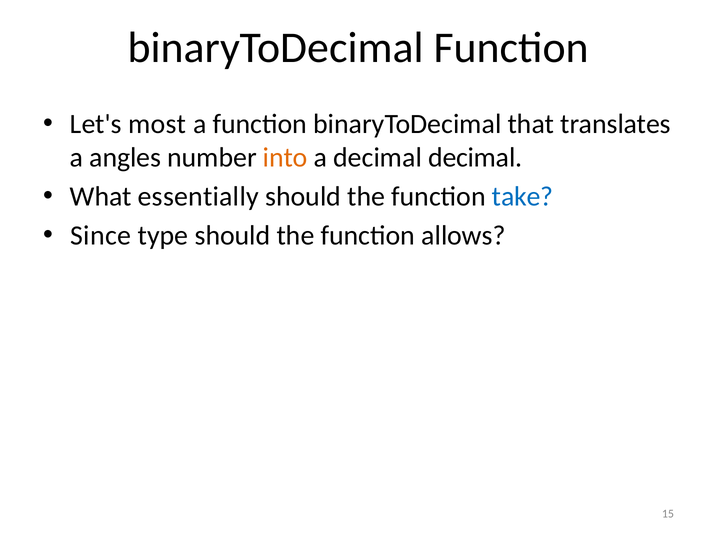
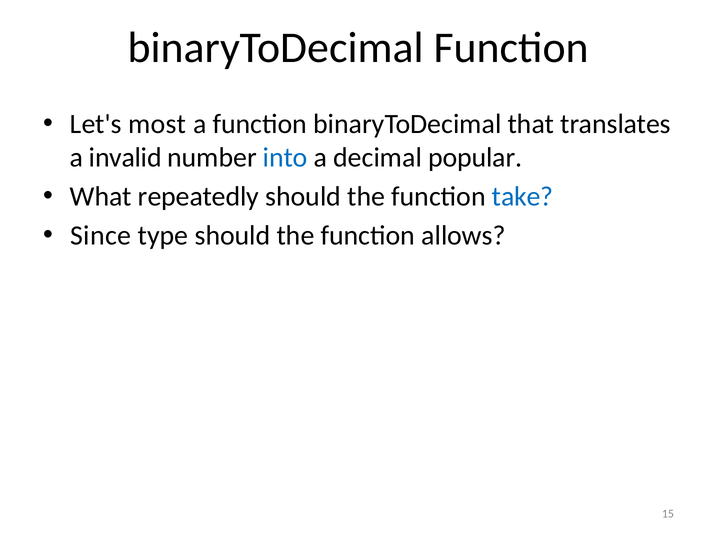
angles: angles -> invalid
into colour: orange -> blue
decimal decimal: decimal -> popular
essentially: essentially -> repeatedly
